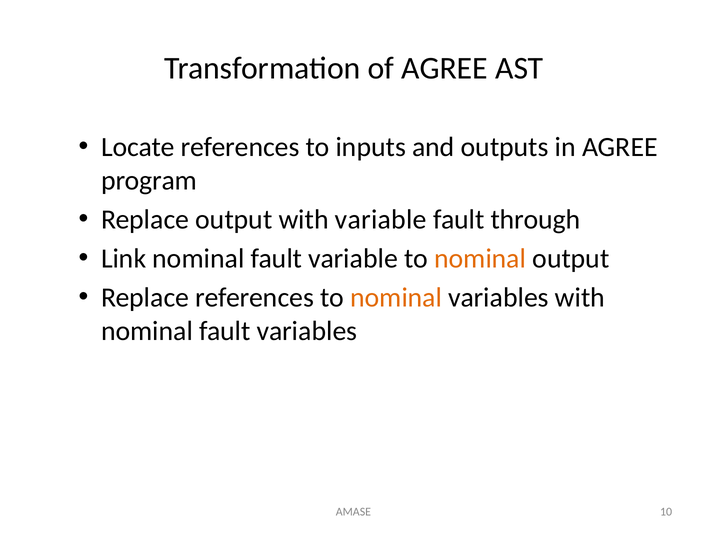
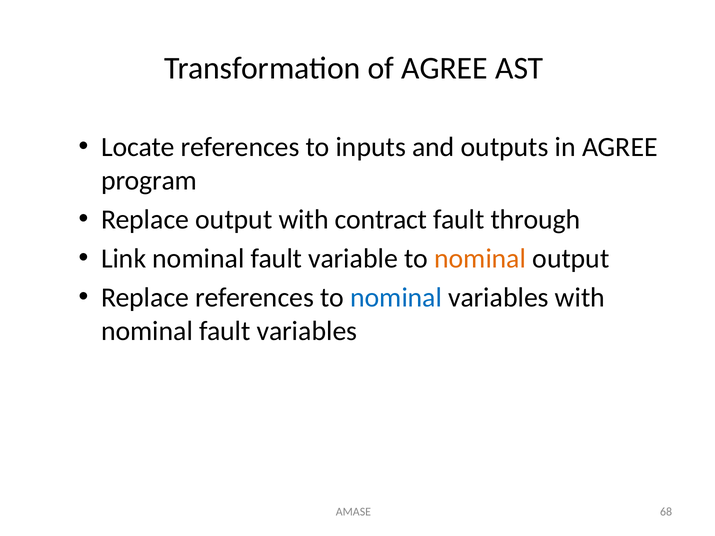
with variable: variable -> contract
nominal at (396, 298) colour: orange -> blue
10: 10 -> 68
